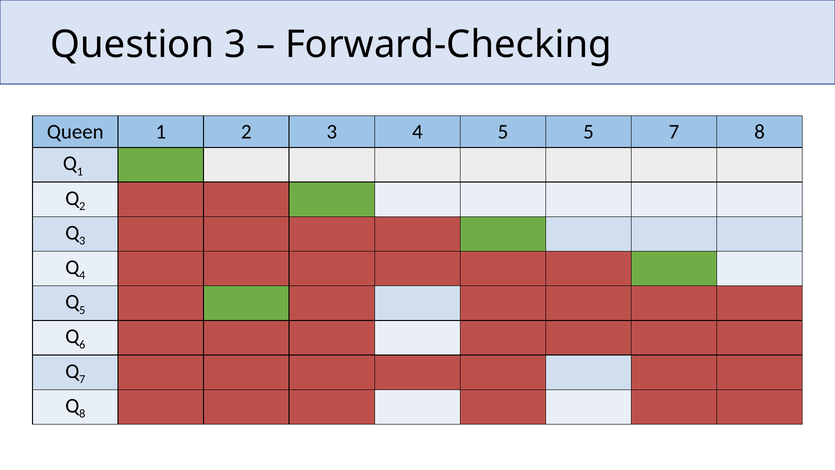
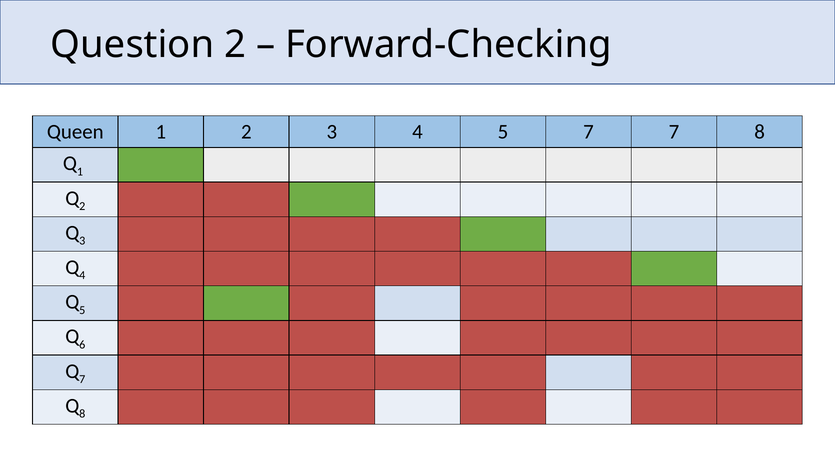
Question 3: 3 -> 2
5 5: 5 -> 7
